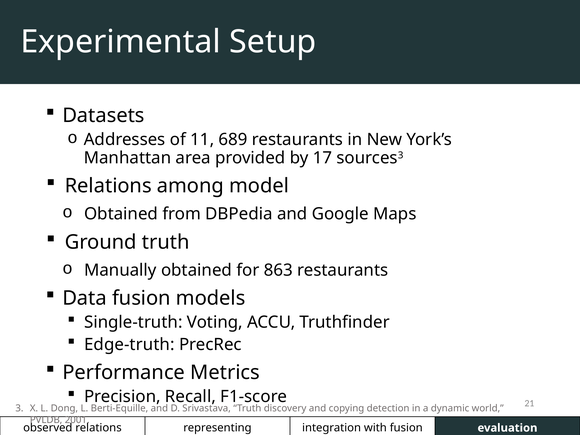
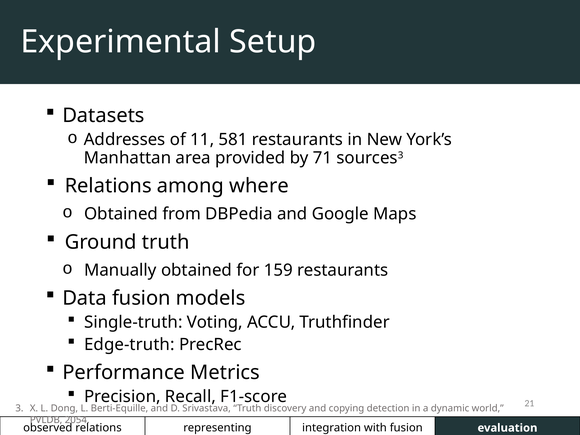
689: 689 -> 581
17: 17 -> 71
model: model -> where
863: 863 -> 159
2001: 2001 -> 2054
